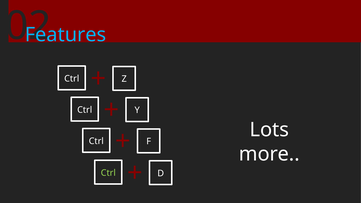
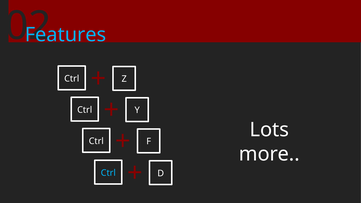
Ctrl at (108, 173) colour: light green -> light blue
